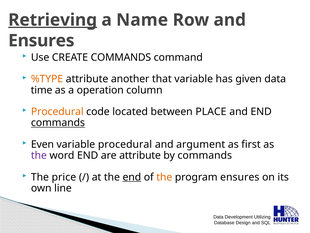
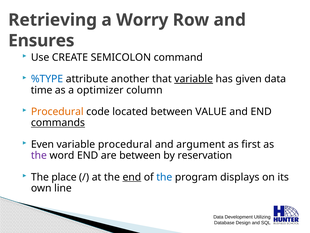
Retrieving underline: present -> none
Name: Name -> Worry
CREATE COMMANDS: COMMANDS -> SEMICOLON
%TYPE colour: orange -> blue
variable at (194, 79) underline: none -> present
operation: operation -> optimizer
PLACE: PLACE -> VALUE
are attribute: attribute -> between
by commands: commands -> reservation
price: price -> place
the at (164, 177) colour: orange -> blue
program ensures: ensures -> displays
